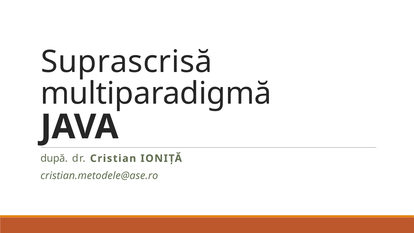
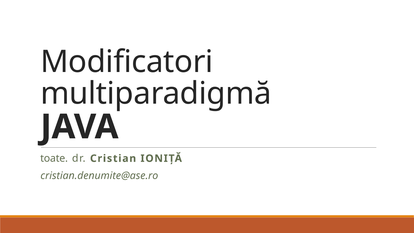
Suprascrisă: Suprascrisă -> Modificatori
după: după -> toate
cristian.metodele@ase.ro: cristian.metodele@ase.ro -> cristian.denumite@ase.ro
